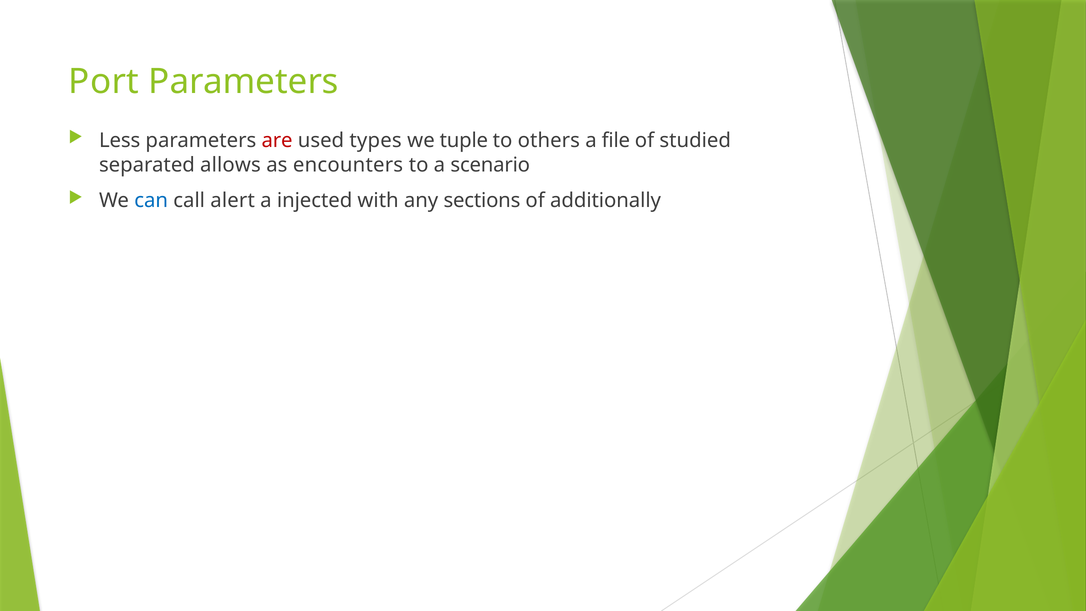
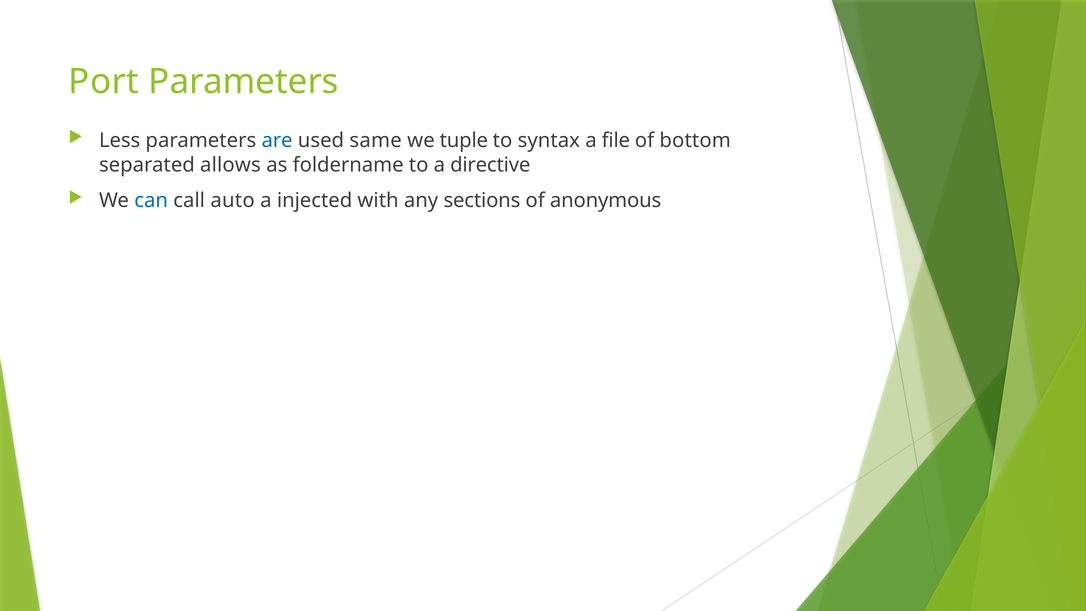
are colour: red -> blue
types: types -> same
others: others -> syntax
studied: studied -> bottom
encounters: encounters -> foldername
scenario: scenario -> directive
alert: alert -> auto
additionally: additionally -> anonymous
